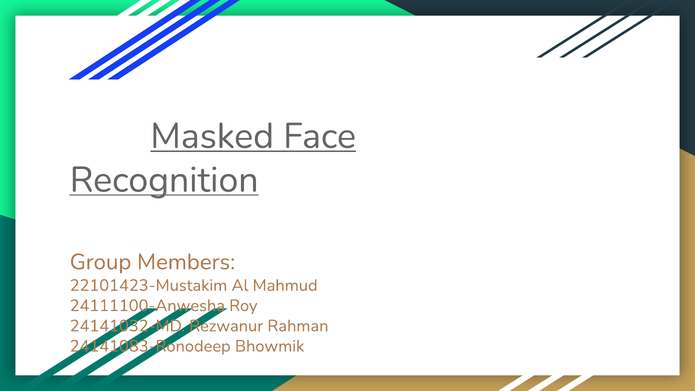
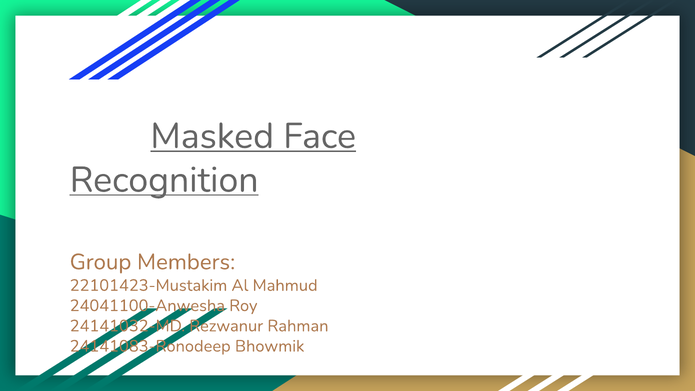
24111100-Anwesha: 24111100-Anwesha -> 24041100-Anwesha
